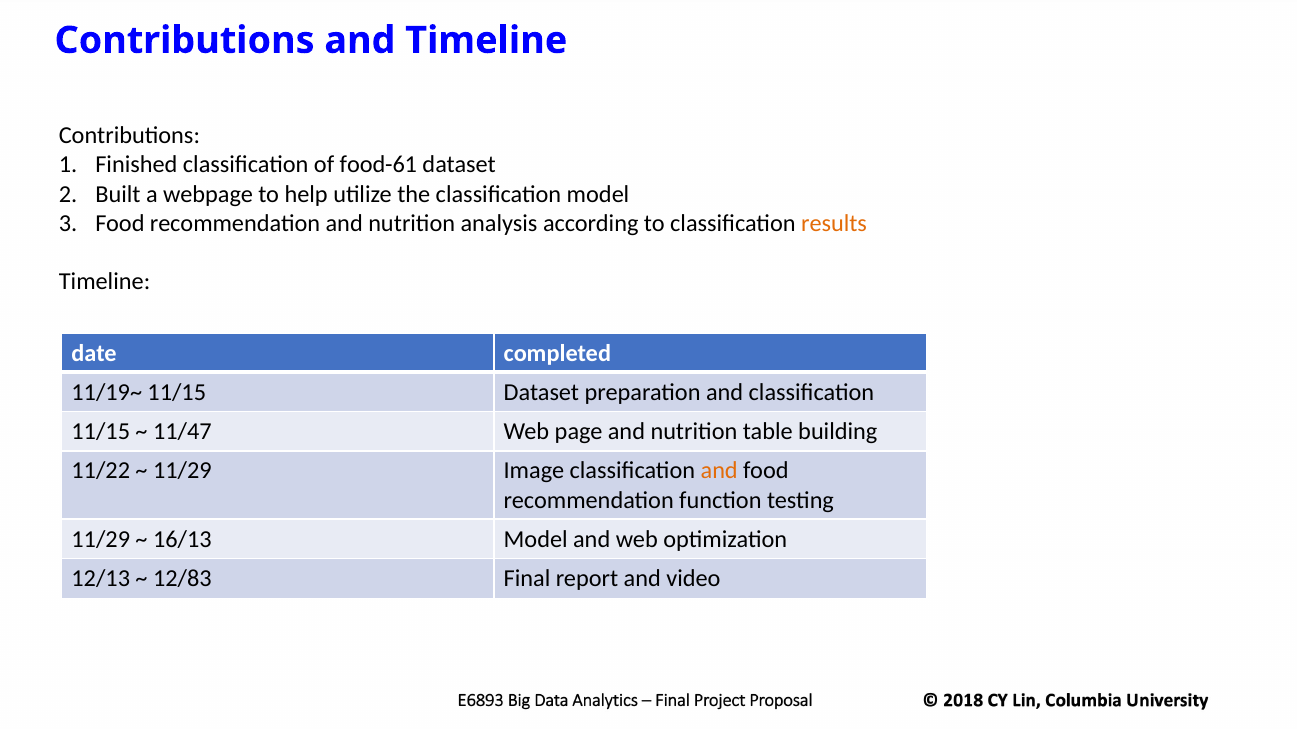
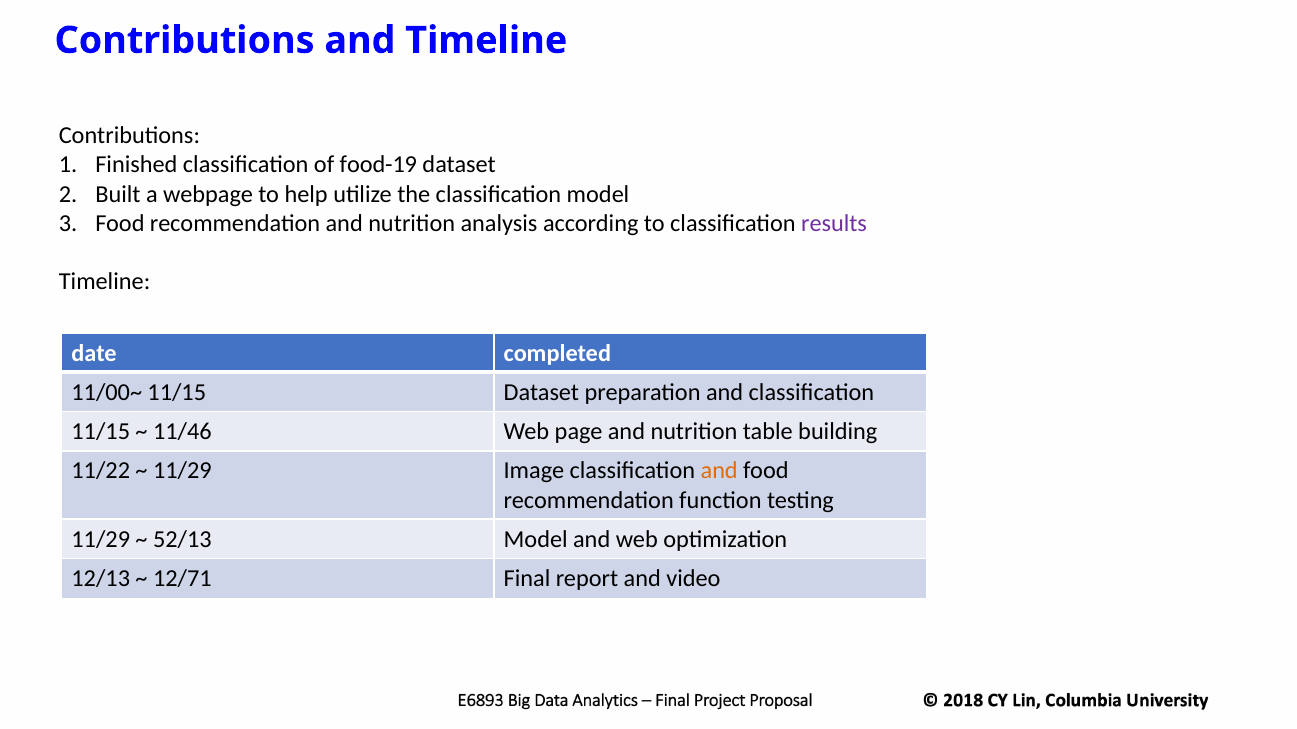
food-61: food-61 -> food-19
results colour: orange -> purple
11/19~: 11/19~ -> 11/00~
11/47: 11/47 -> 11/46
16/13: 16/13 -> 52/13
12/83: 12/83 -> 12/71
